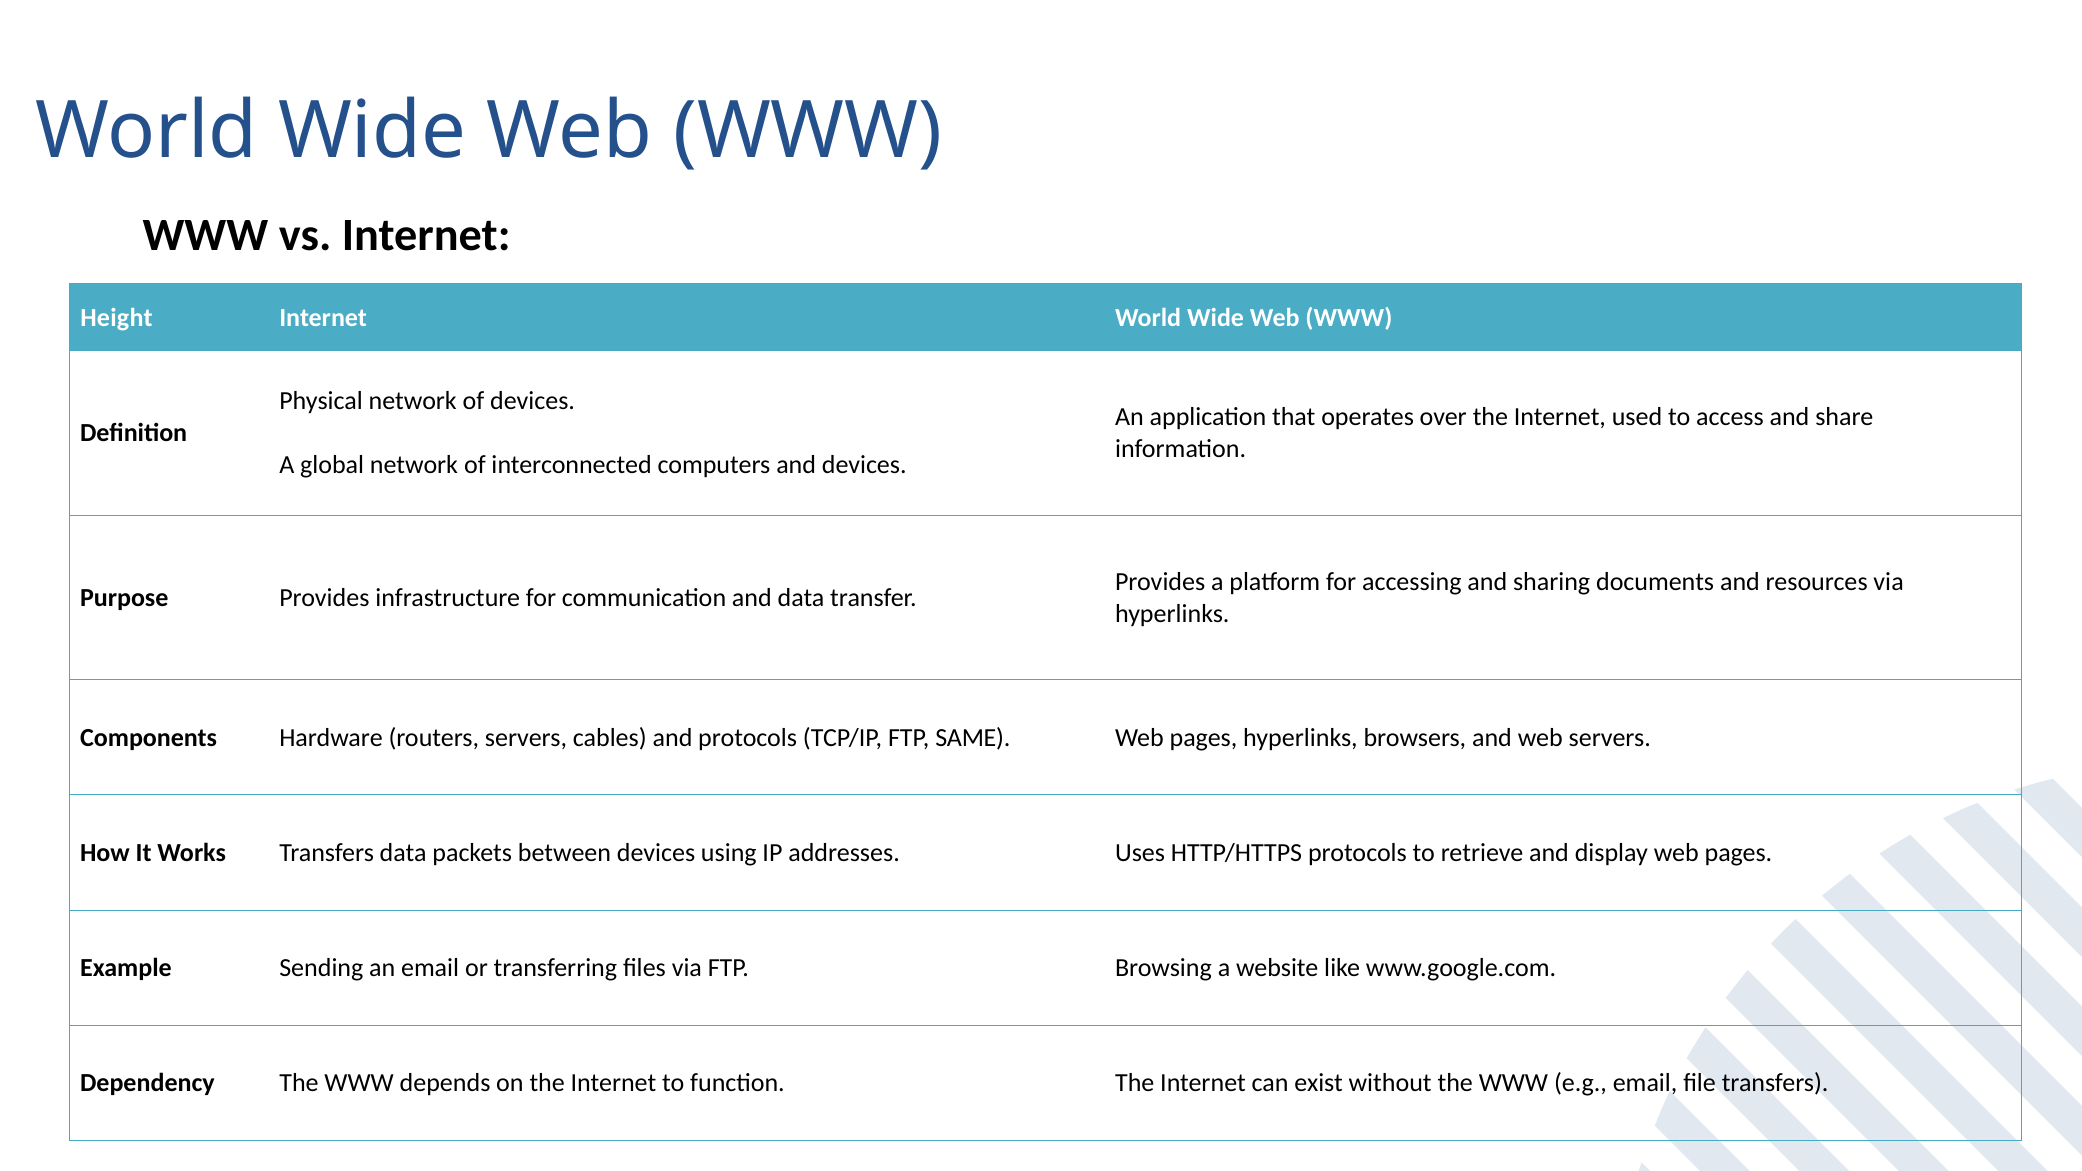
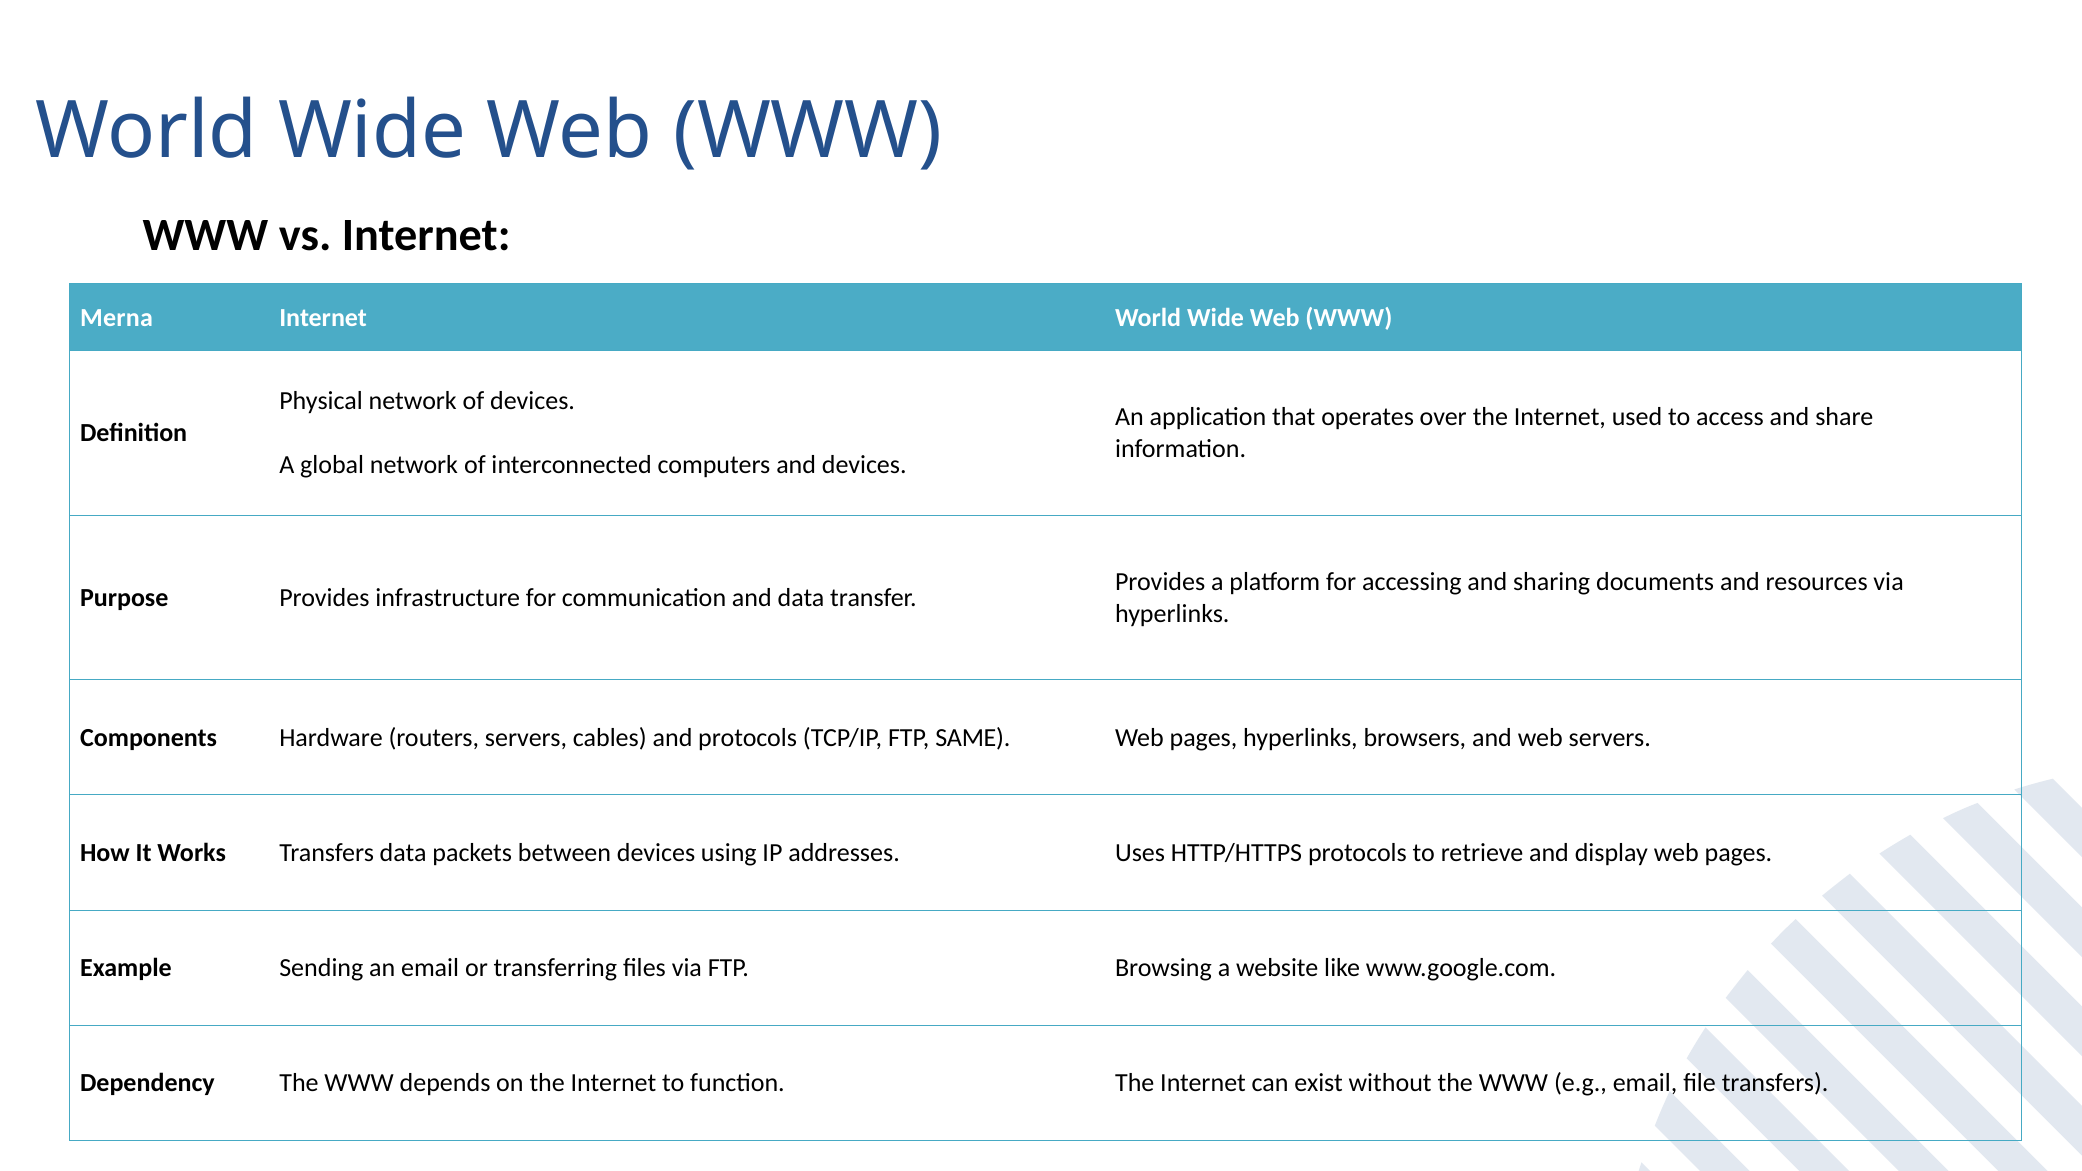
Height: Height -> Merna
